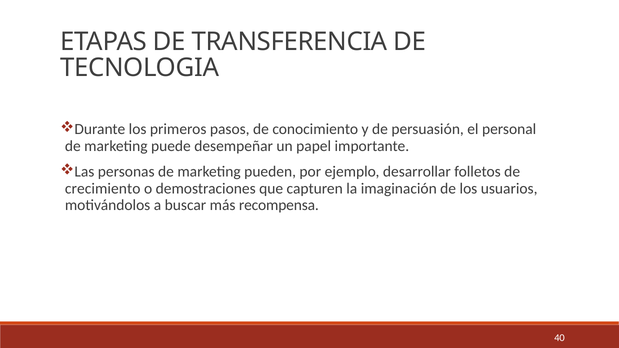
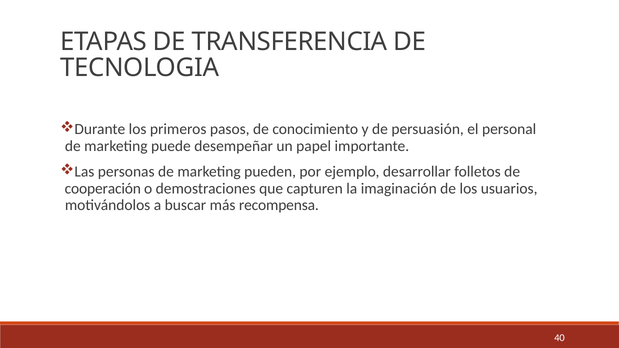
crecimiento: crecimiento -> cooperación
